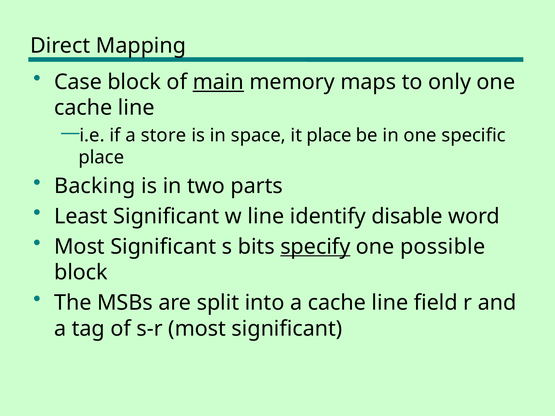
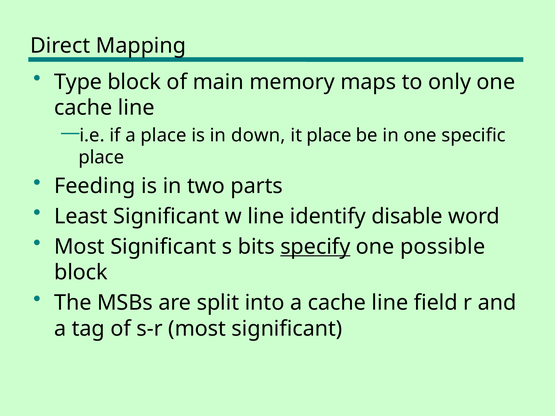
Case: Case -> Type
main underline: present -> none
a store: store -> place
space: space -> down
Backing: Backing -> Feeding
